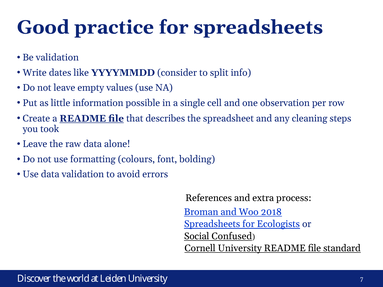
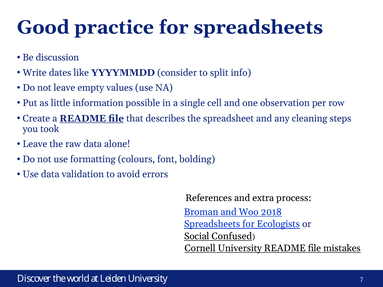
Be validation: validation -> discussion
standard: standard -> mistakes
